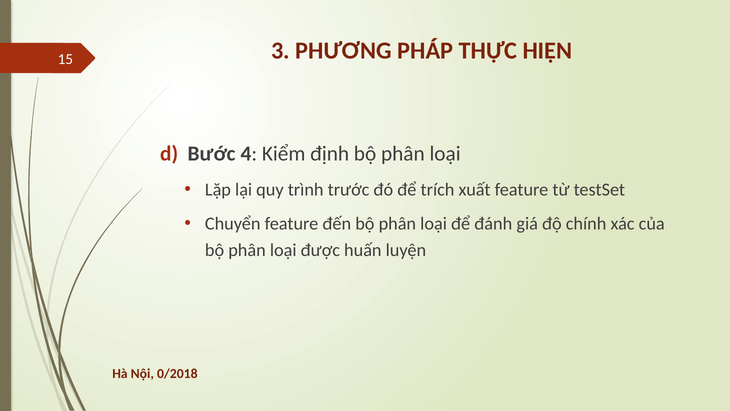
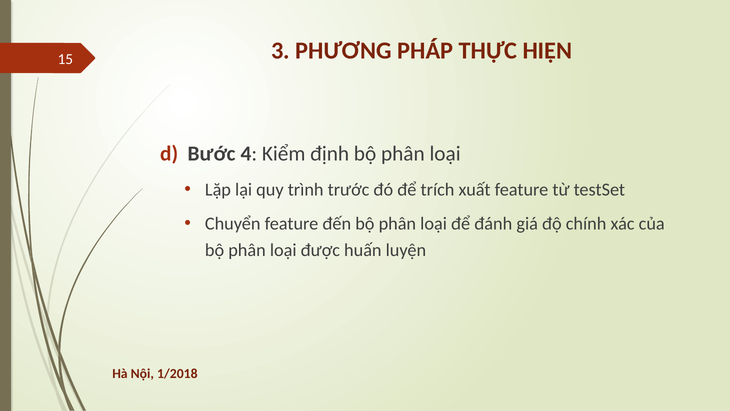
0/2018: 0/2018 -> 1/2018
